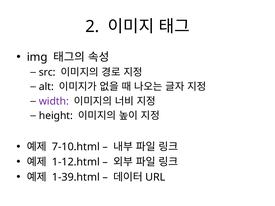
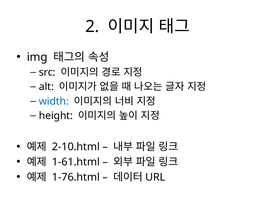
width colour: purple -> blue
7-10.html: 7-10.html -> 2-10.html
1-12.html: 1-12.html -> 1-61.html
1-39.html: 1-39.html -> 1-76.html
